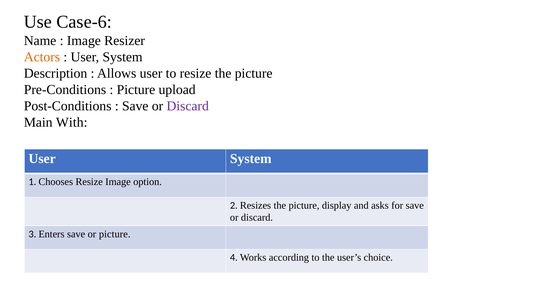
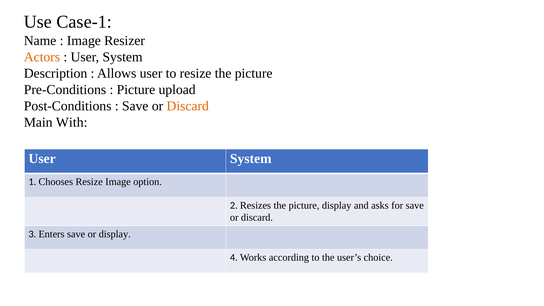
Case-6: Case-6 -> Case-1
Discard at (188, 106) colour: purple -> orange
or picture: picture -> display
